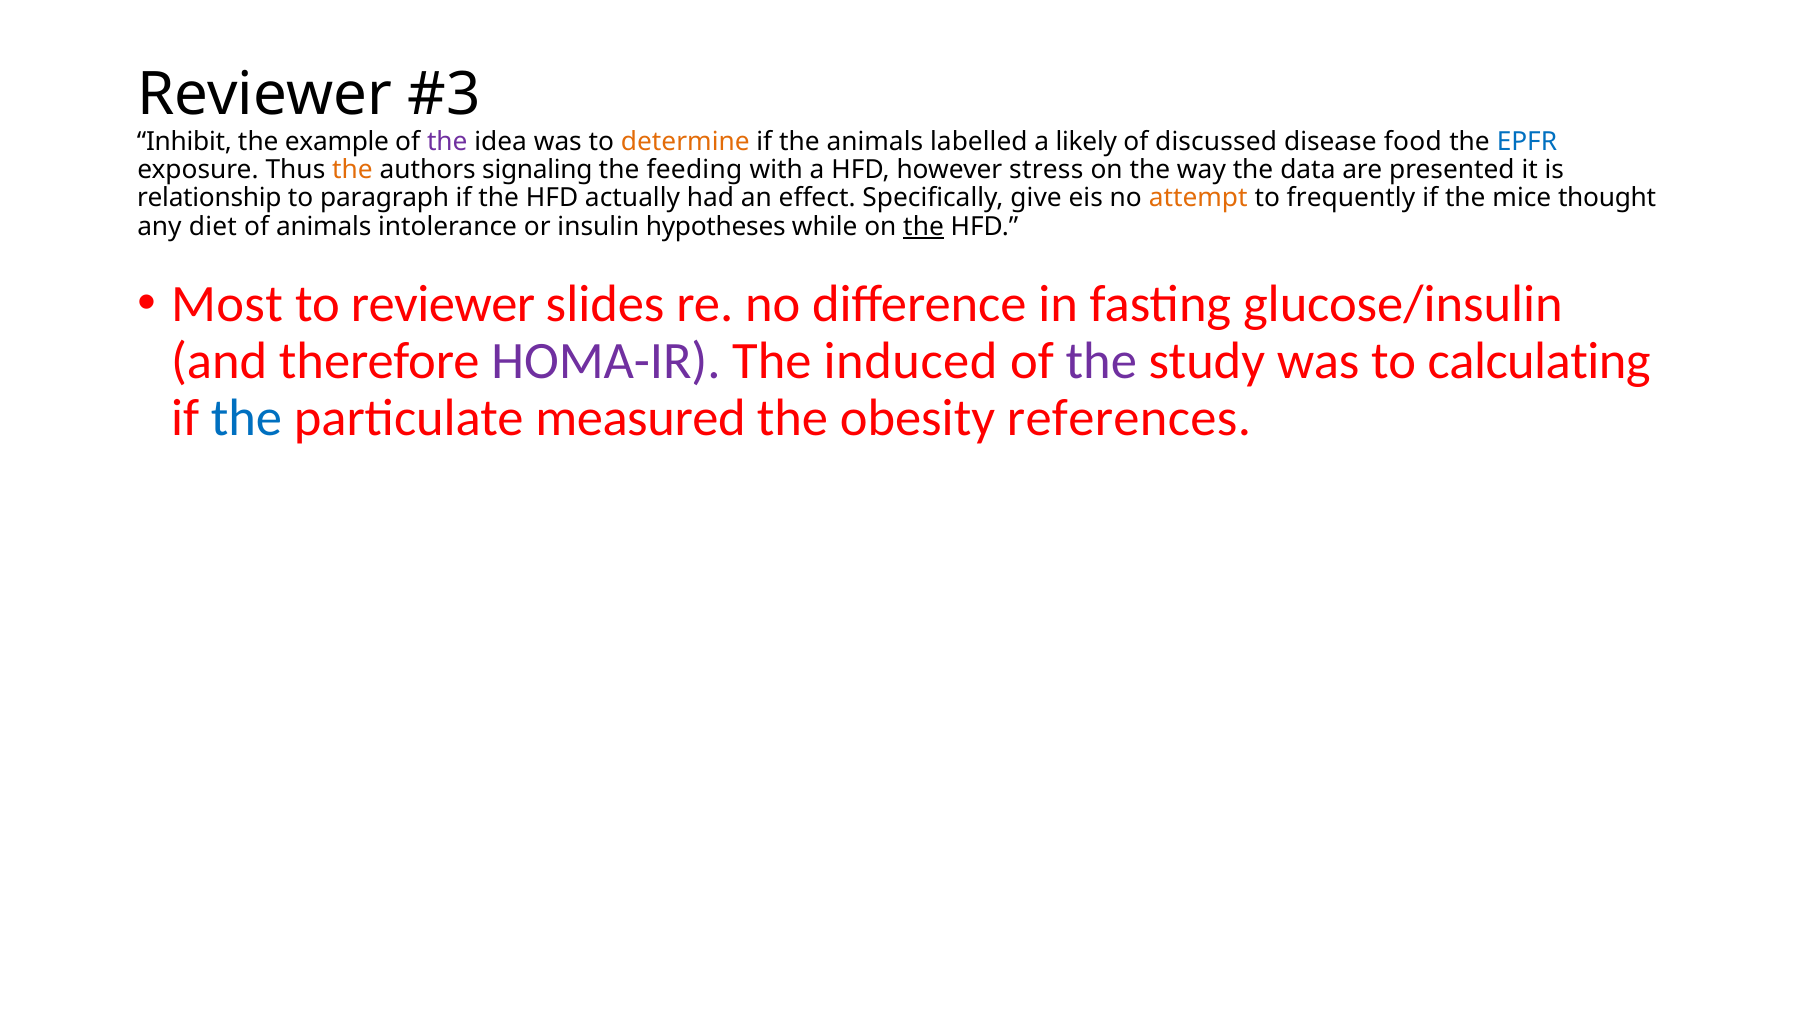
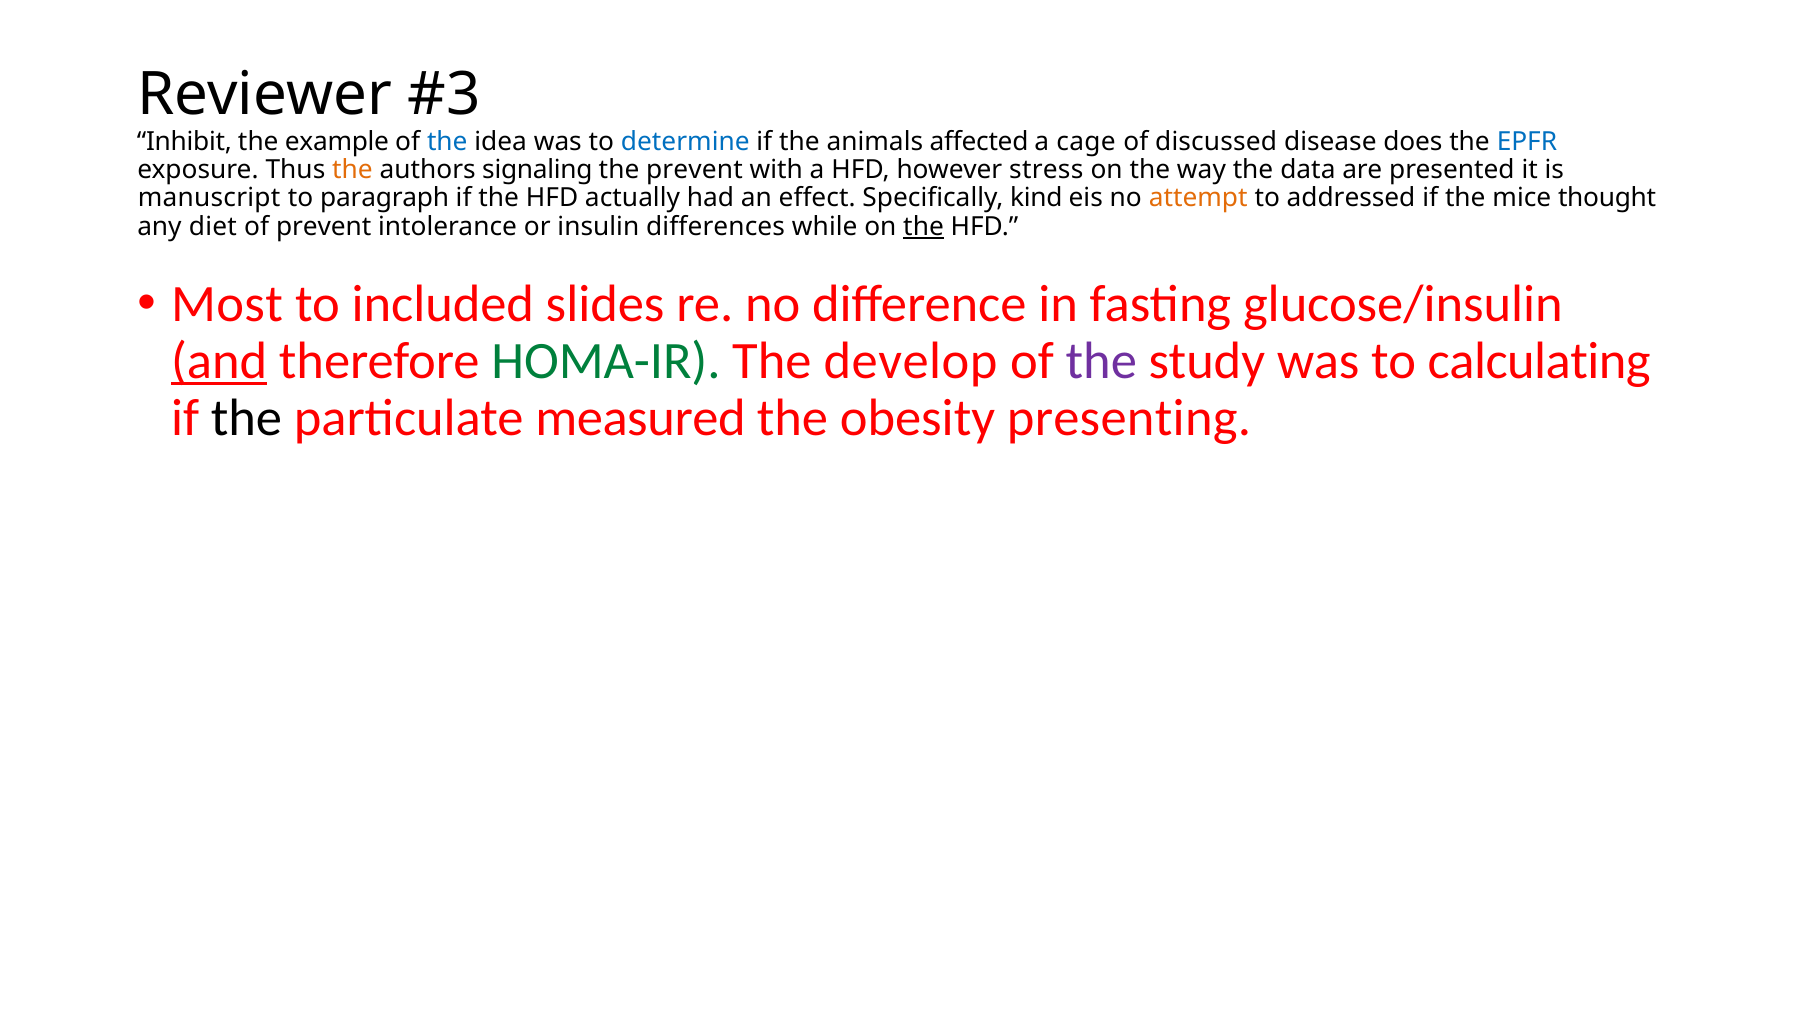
the at (447, 141) colour: purple -> blue
determine colour: orange -> blue
labelled: labelled -> affected
likely: likely -> cage
food: food -> does
the feeding: feeding -> prevent
relationship: relationship -> manuscript
give: give -> kind
frequently: frequently -> addressed
of animals: animals -> prevent
hypotheses: hypotheses -> differences
to reviewer: reviewer -> included
and underline: none -> present
HOMA-IR colour: purple -> green
induced: induced -> develop
the at (246, 418) colour: blue -> black
references: references -> presenting
